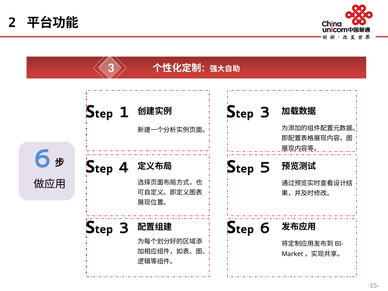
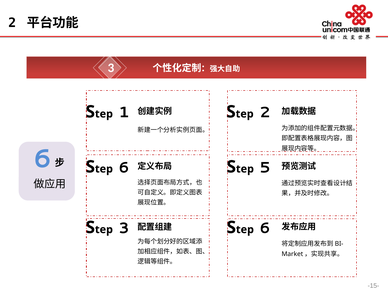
3 at (265, 113): 3 -> 2
4 at (124, 168): 4 -> 6
